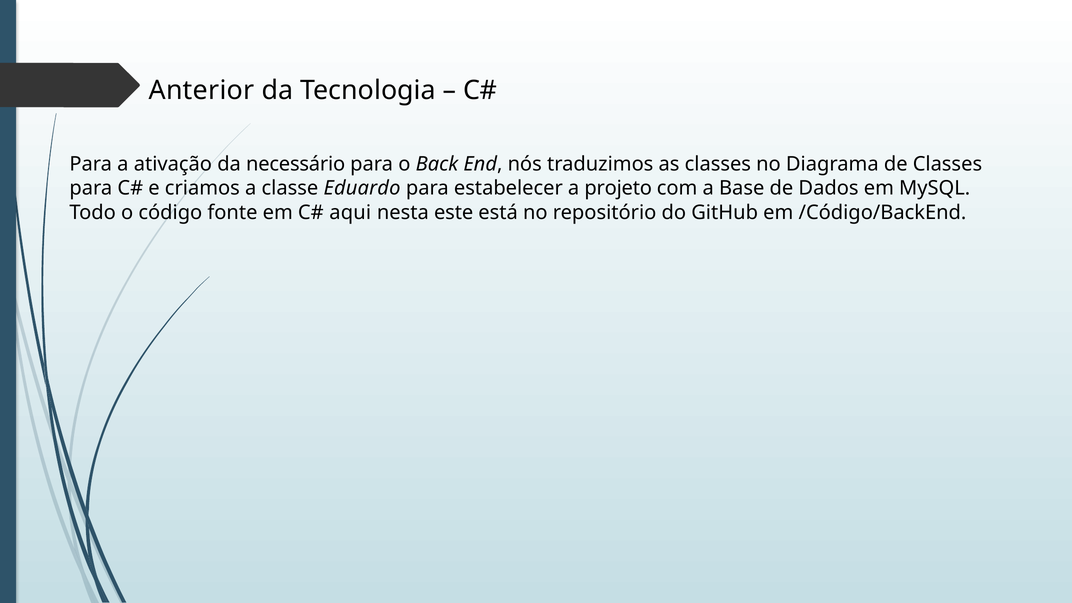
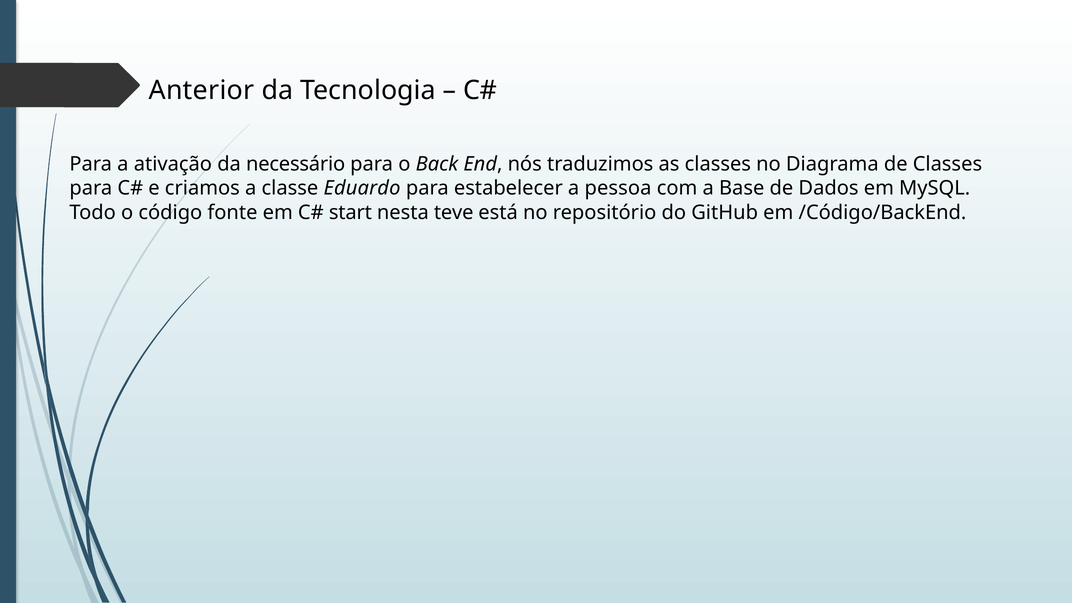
projeto: projeto -> pessoa
aqui: aqui -> start
este: este -> teve
